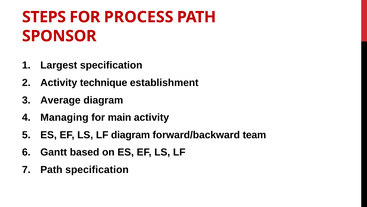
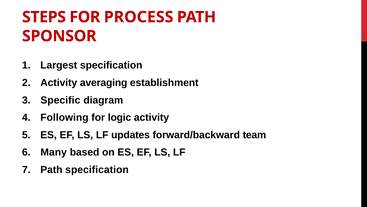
technique: technique -> averaging
Average: Average -> Specific
Managing: Managing -> Following
main: main -> logic
LF diagram: diagram -> updates
Gantt: Gantt -> Many
